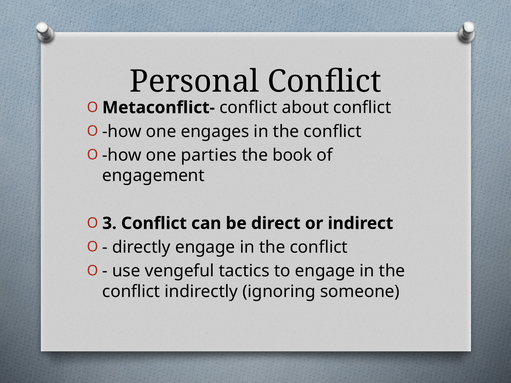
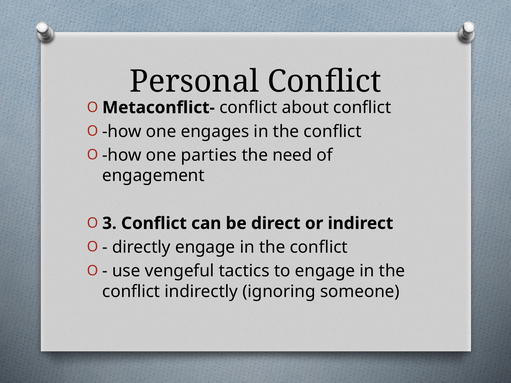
book: book -> need
